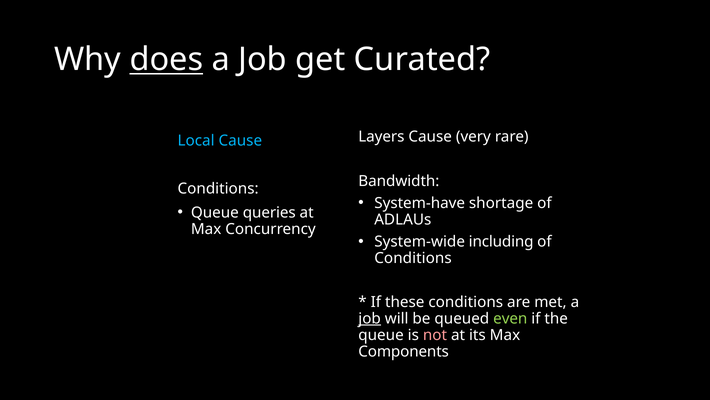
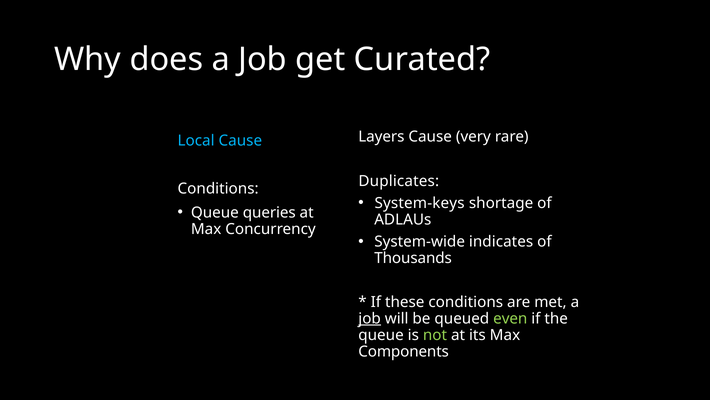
does underline: present -> none
Bandwidth: Bandwidth -> Duplicates
System-have: System-have -> System-keys
including: including -> indicates
Conditions at (413, 258): Conditions -> Thousands
not colour: pink -> light green
